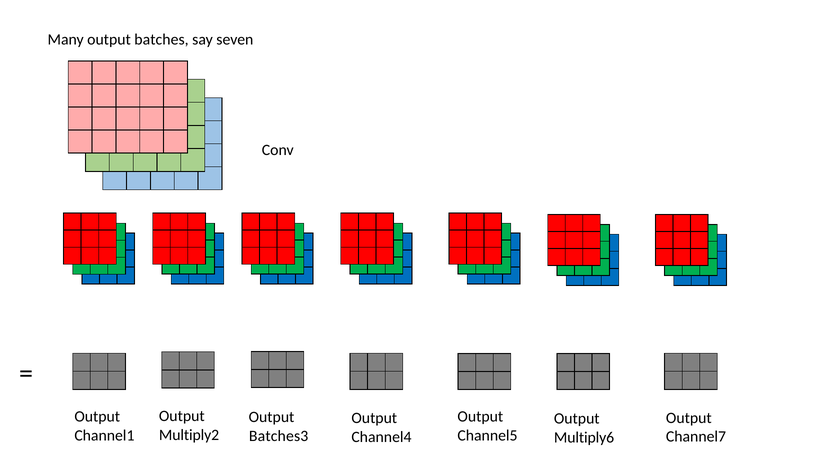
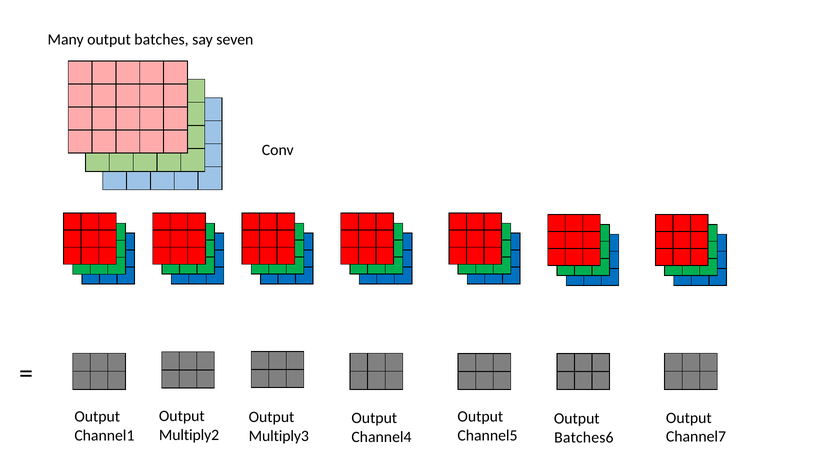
Batches3: Batches3 -> Multiply3
Multiply6: Multiply6 -> Batches6
